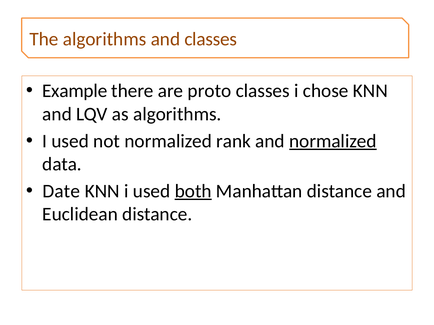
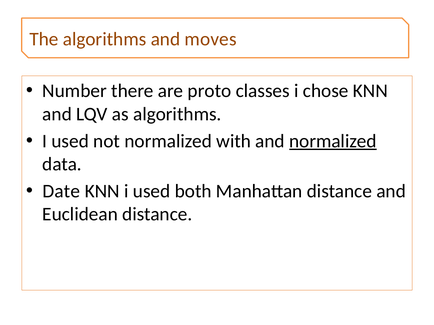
and classes: classes -> moves
Example: Example -> Number
rank: rank -> with
both underline: present -> none
